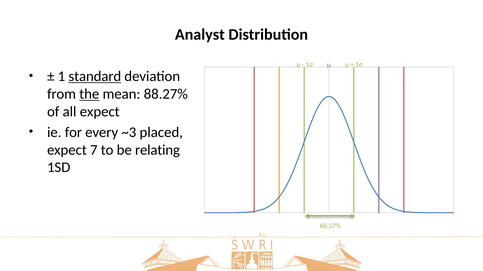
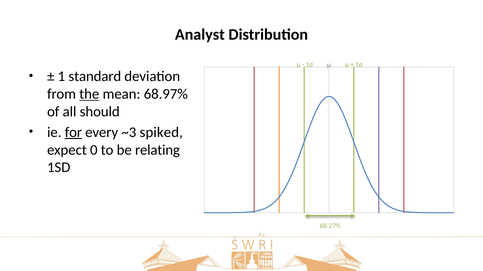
standard underline: present -> none
88.27%: 88.27% -> 68.97%
all expect: expect -> should
for underline: none -> present
placed: placed -> spiked
7: 7 -> 0
